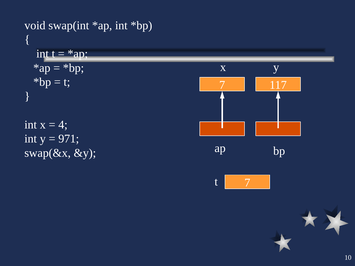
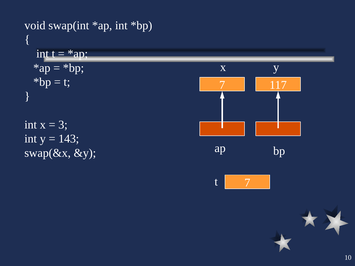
4: 4 -> 3
971: 971 -> 143
